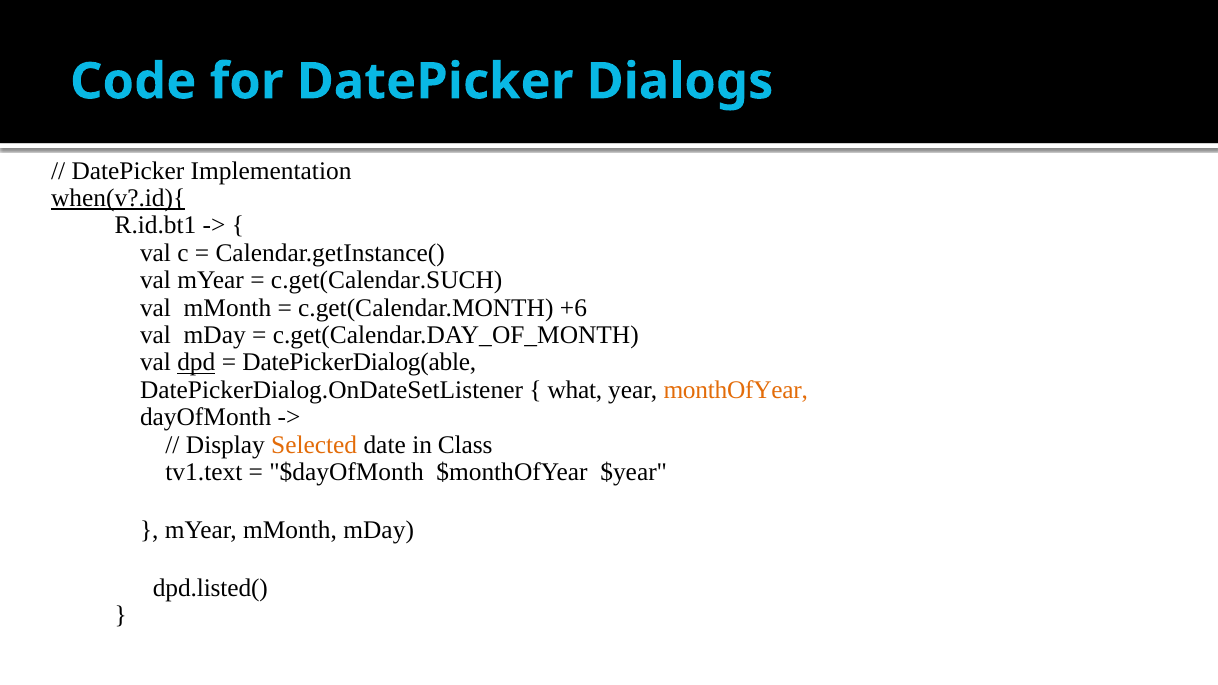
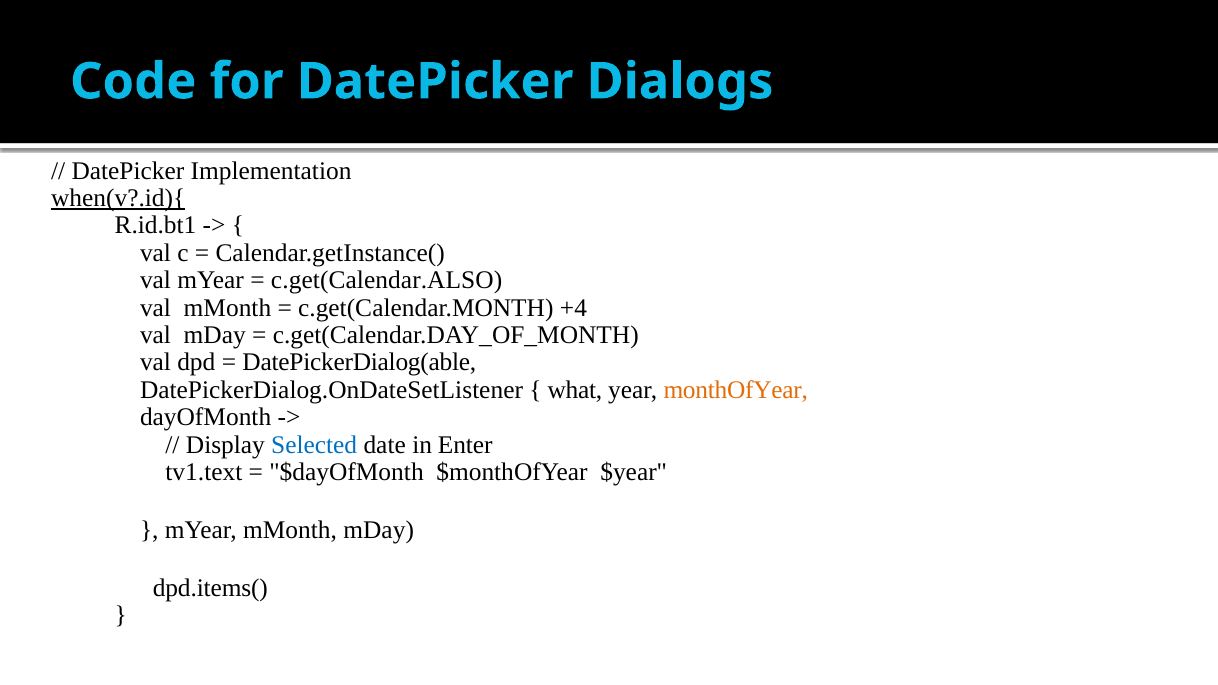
c.get(Calendar.SUCH: c.get(Calendar.SUCH -> c.get(Calendar.ALSO
+6: +6 -> +4
dpd underline: present -> none
Selected colour: orange -> blue
Class: Class -> Enter
dpd.listed(: dpd.listed( -> dpd.items(
